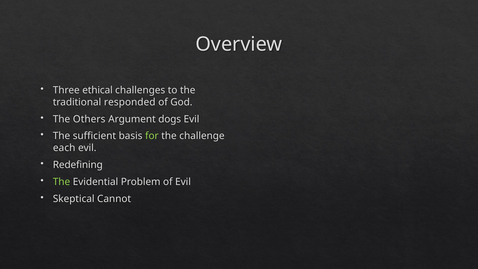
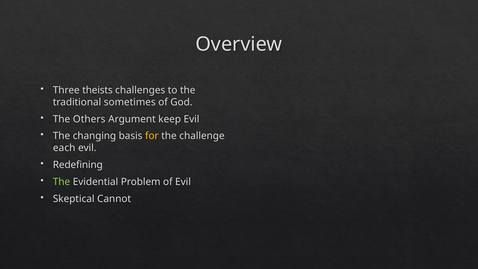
ethical: ethical -> theists
responded: responded -> sometimes
dogs: dogs -> keep
sufficient: sufficient -> changing
for colour: light green -> yellow
